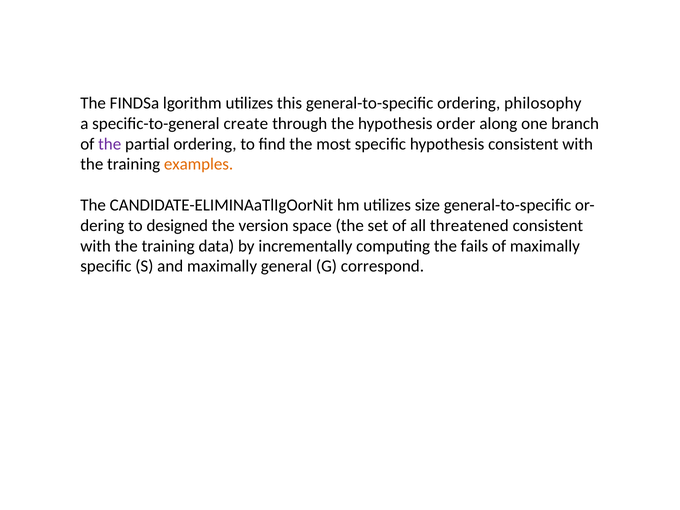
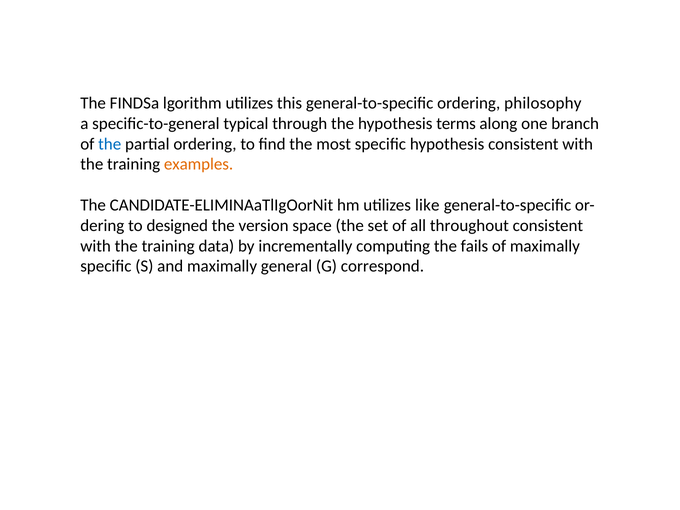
create: create -> typical
order: order -> terms
the at (110, 144) colour: purple -> blue
size: size -> like
threatened: threatened -> throughout
